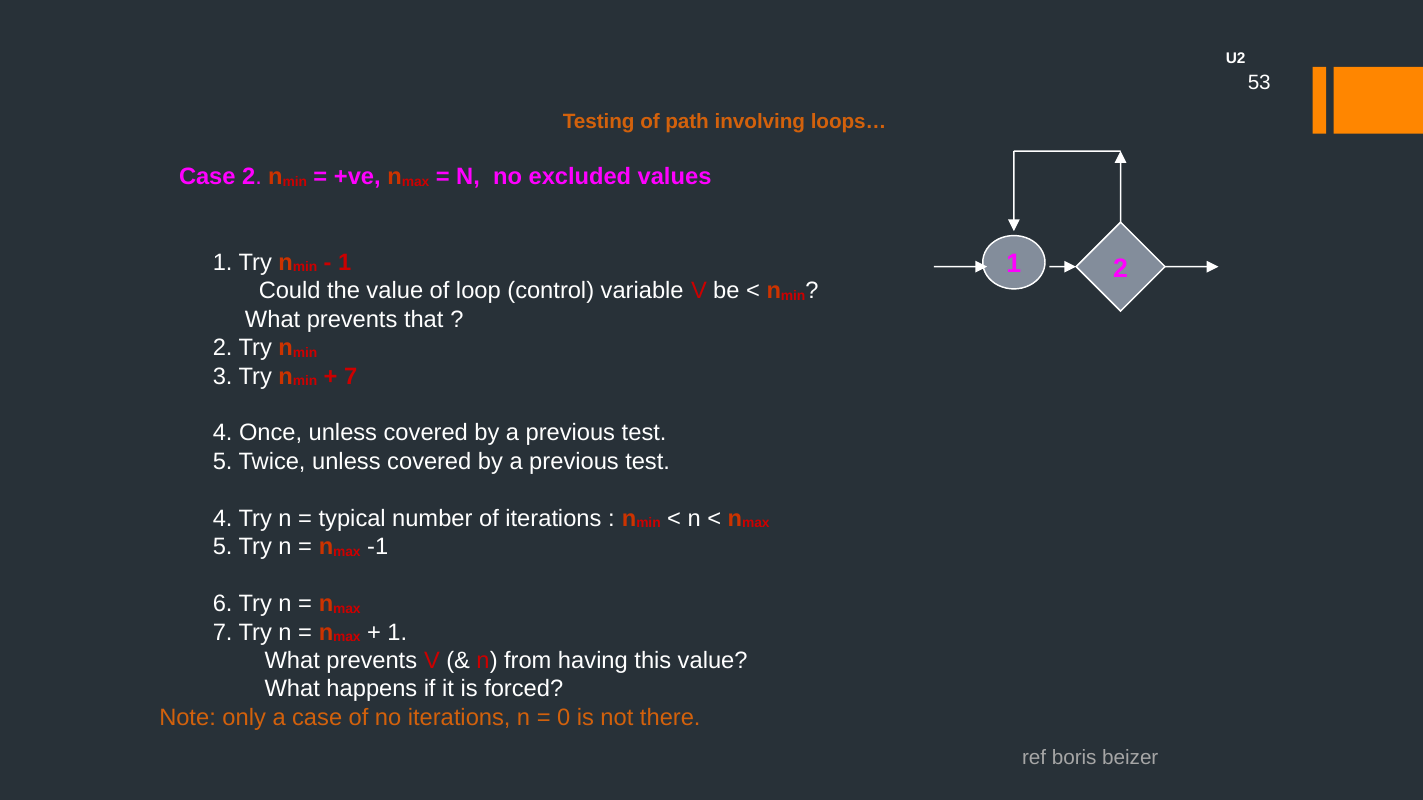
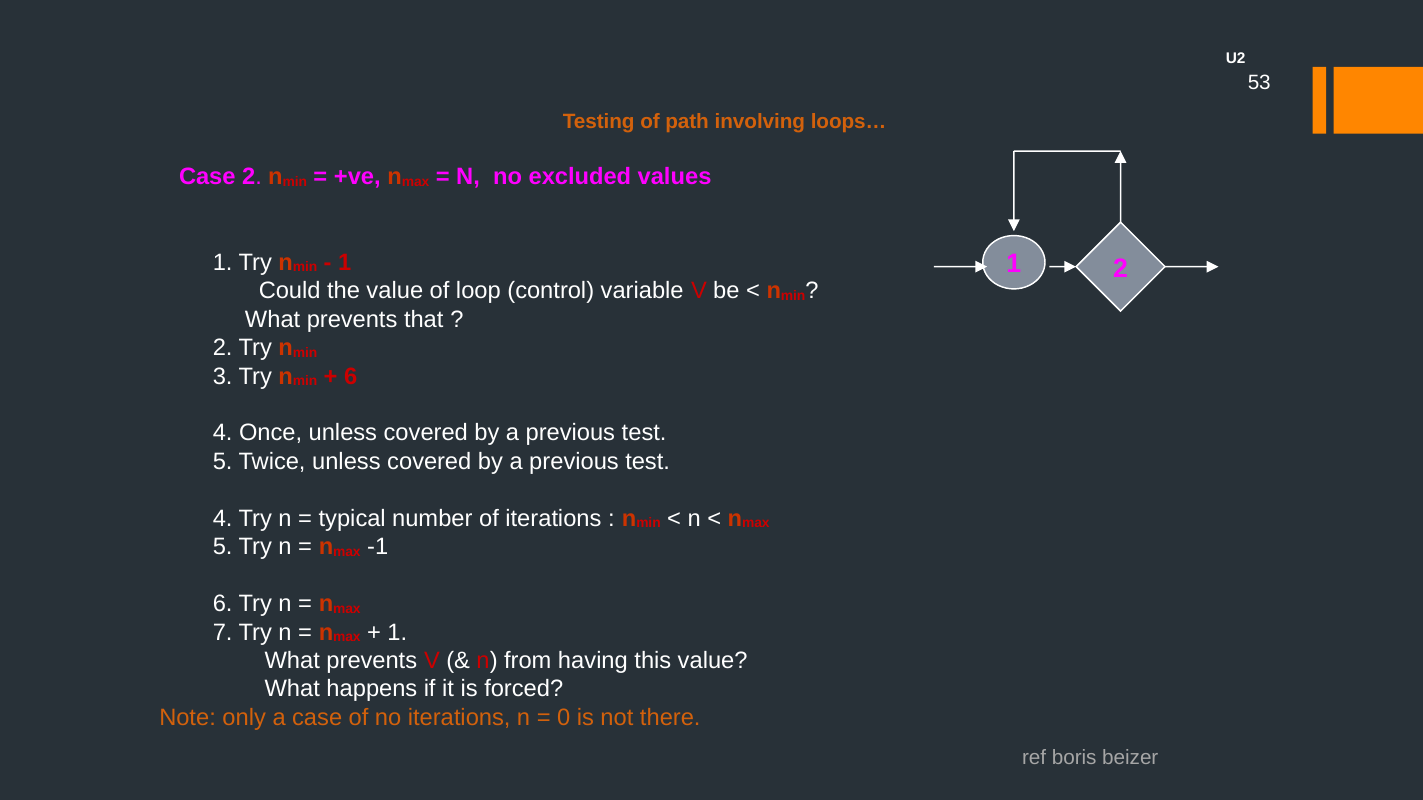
7 at (351, 377): 7 -> 6
